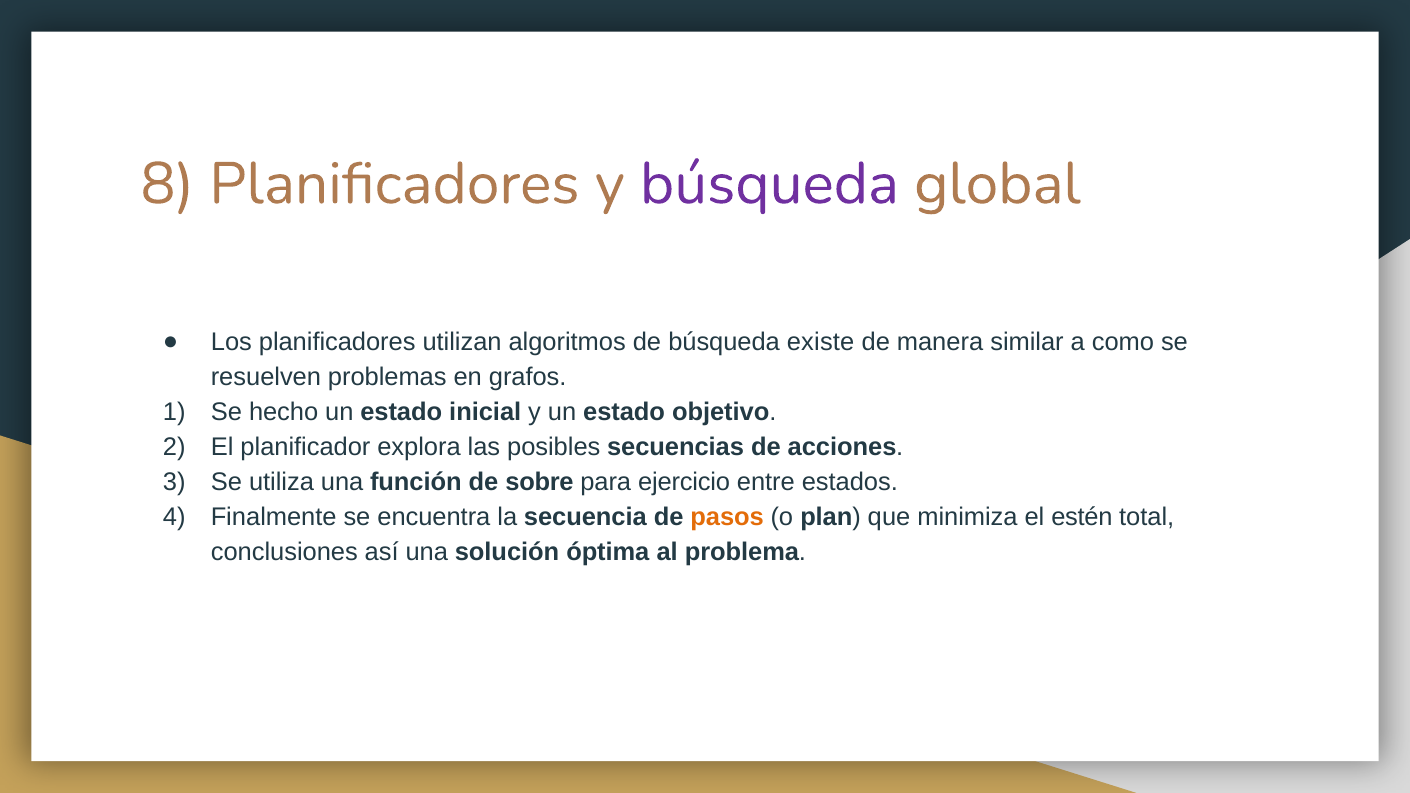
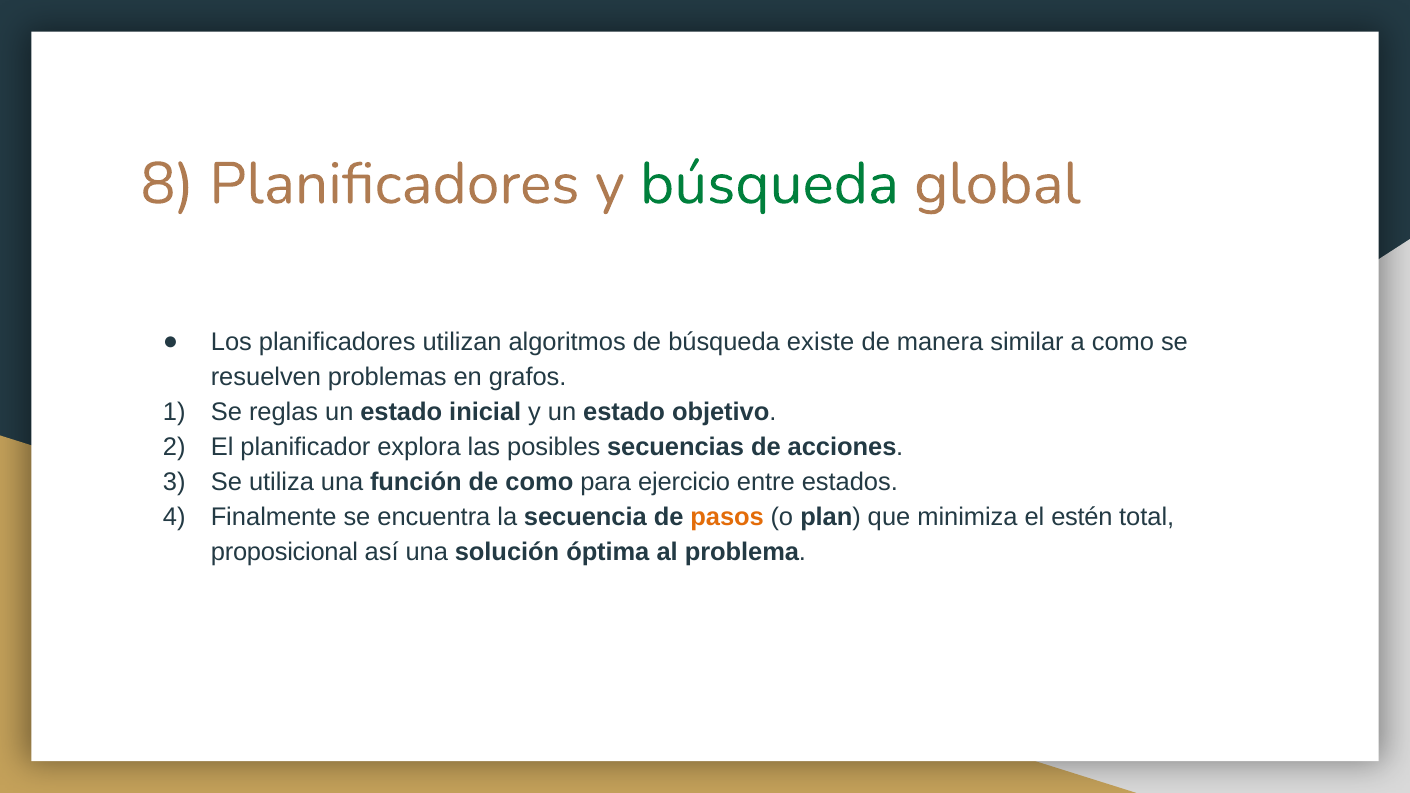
búsqueda at (770, 184) colour: purple -> green
hecho: hecho -> reglas
de sobre: sobre -> como
conclusiones: conclusiones -> proposicional
